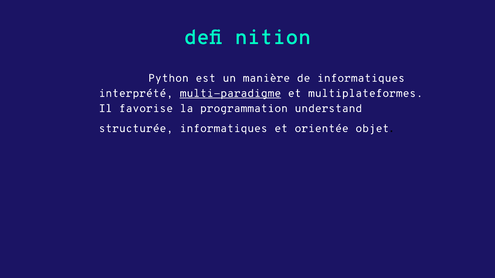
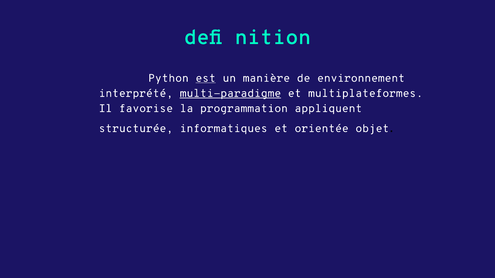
est underline: none -> present
de informatiques: informatiques -> environnement
understand: understand -> appliquent
